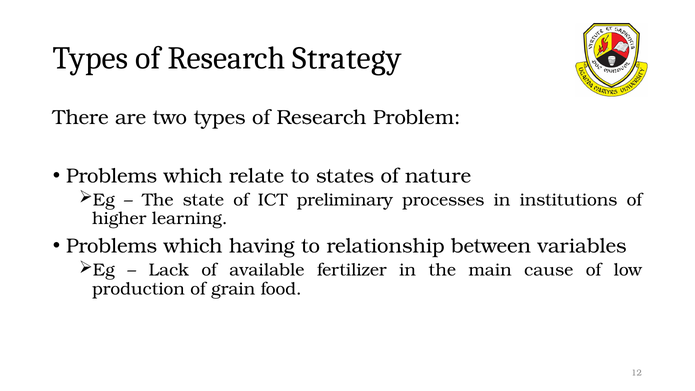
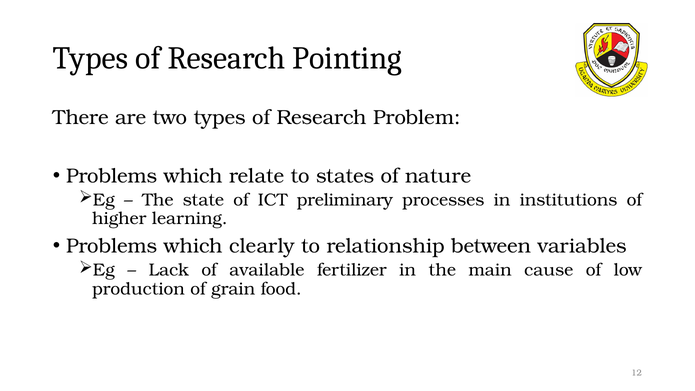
Strategy: Strategy -> Pointing
having: having -> clearly
